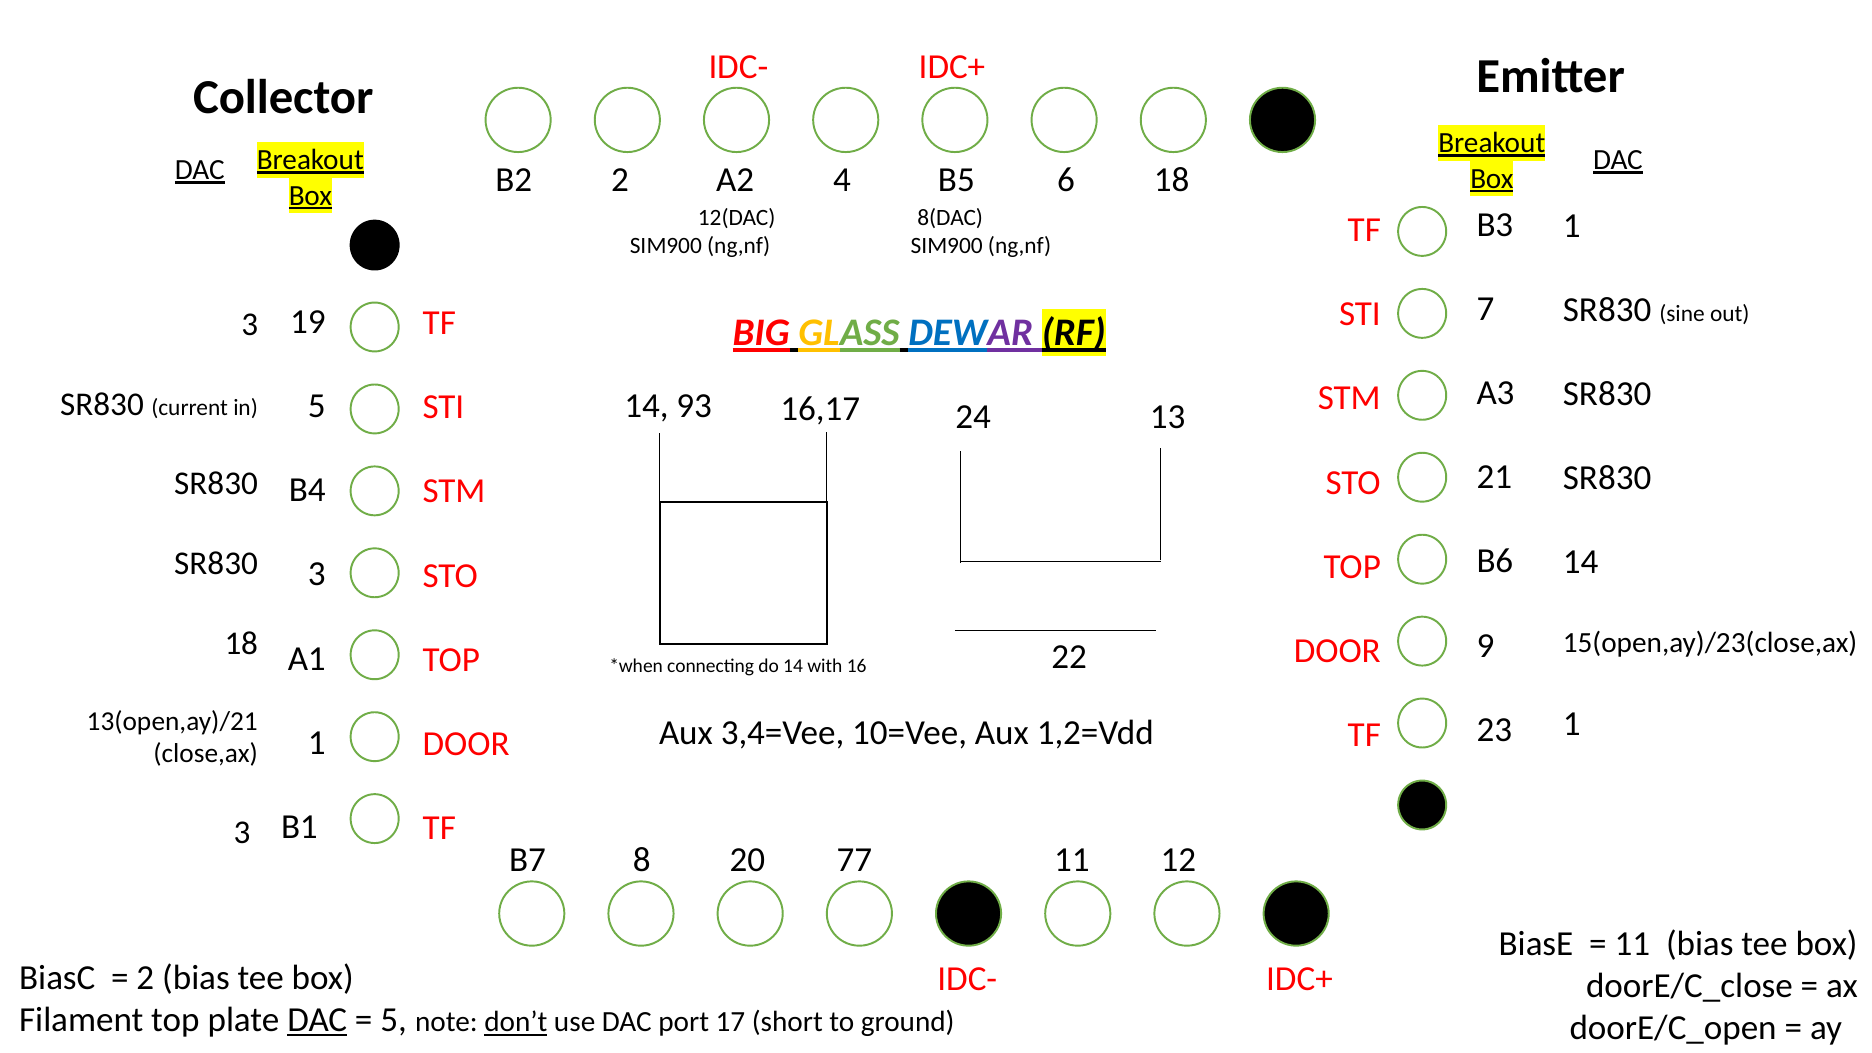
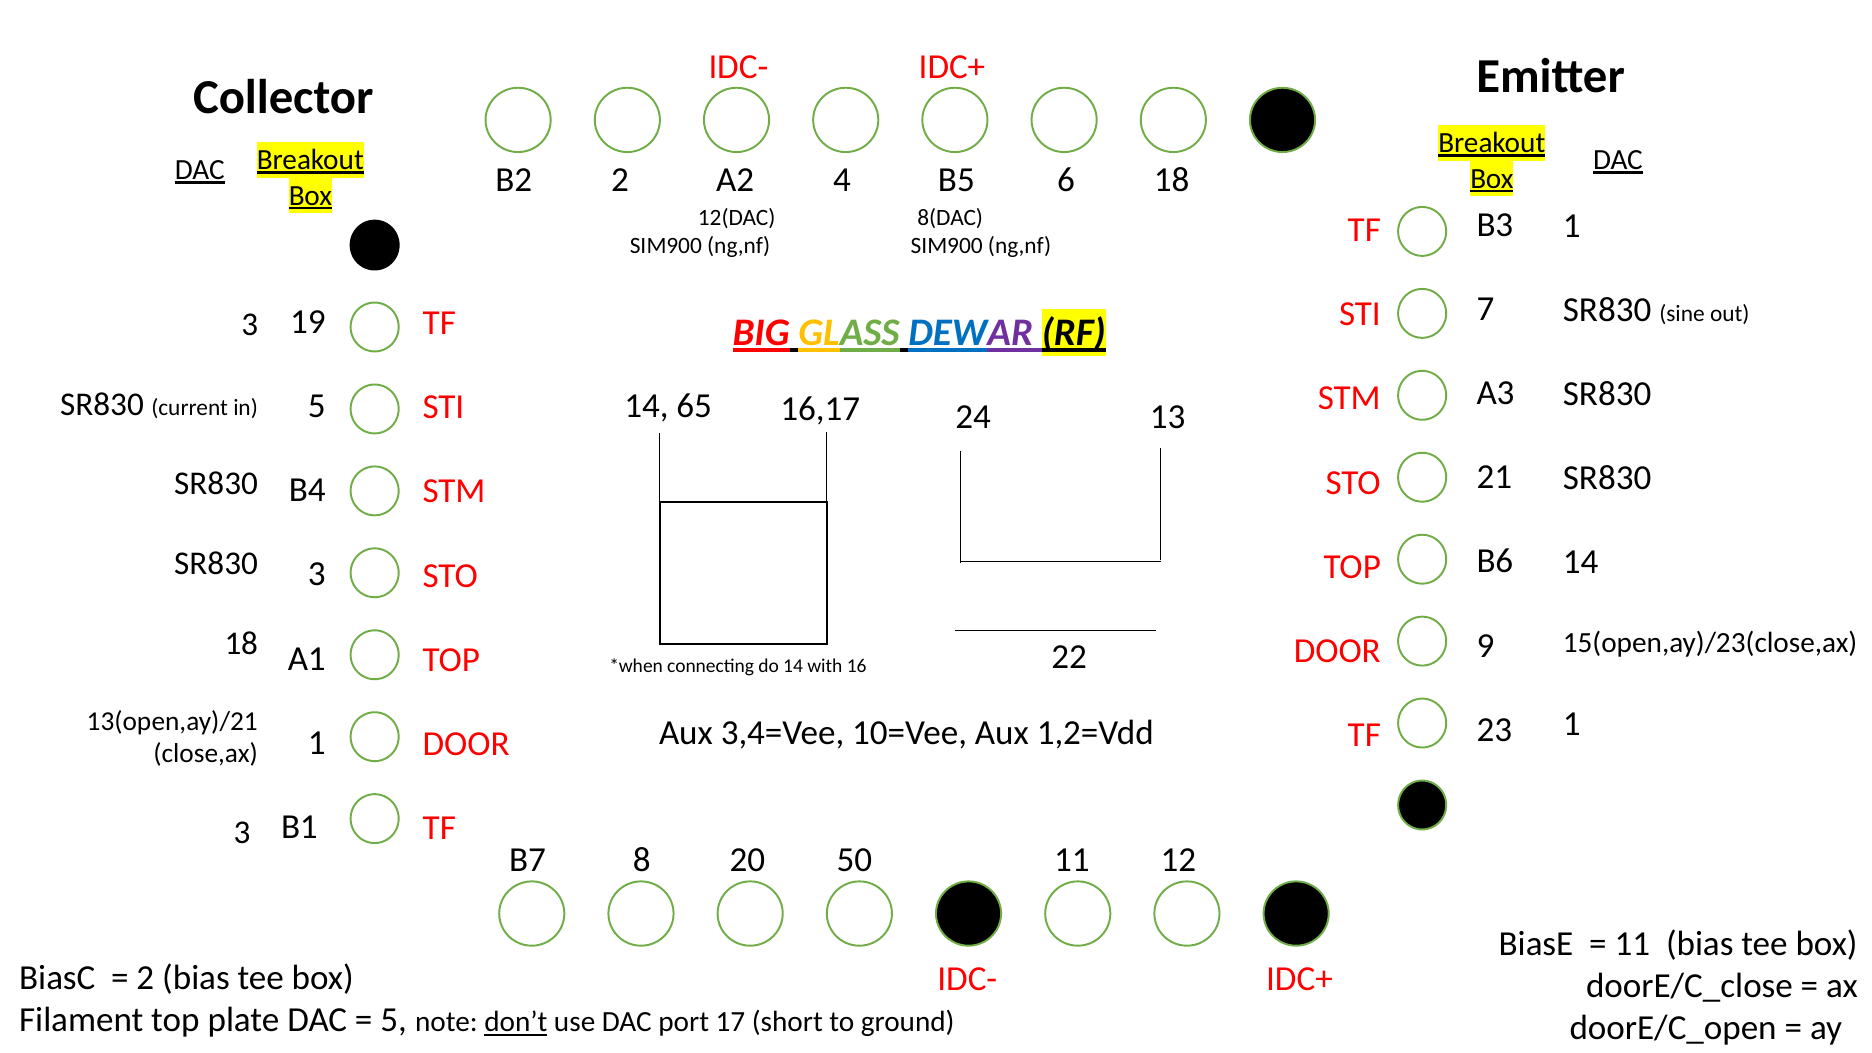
93: 93 -> 65
77: 77 -> 50
DAC at (317, 1020) underline: present -> none
